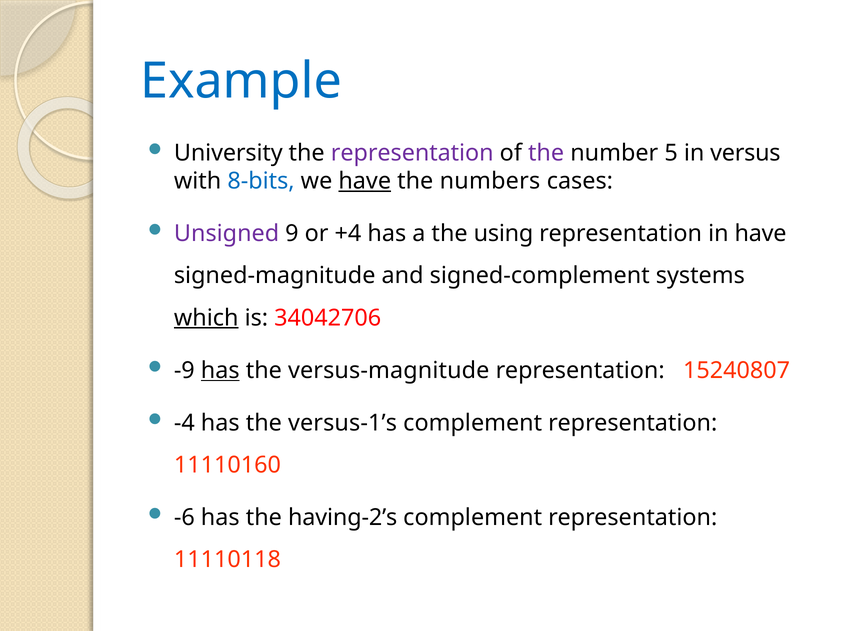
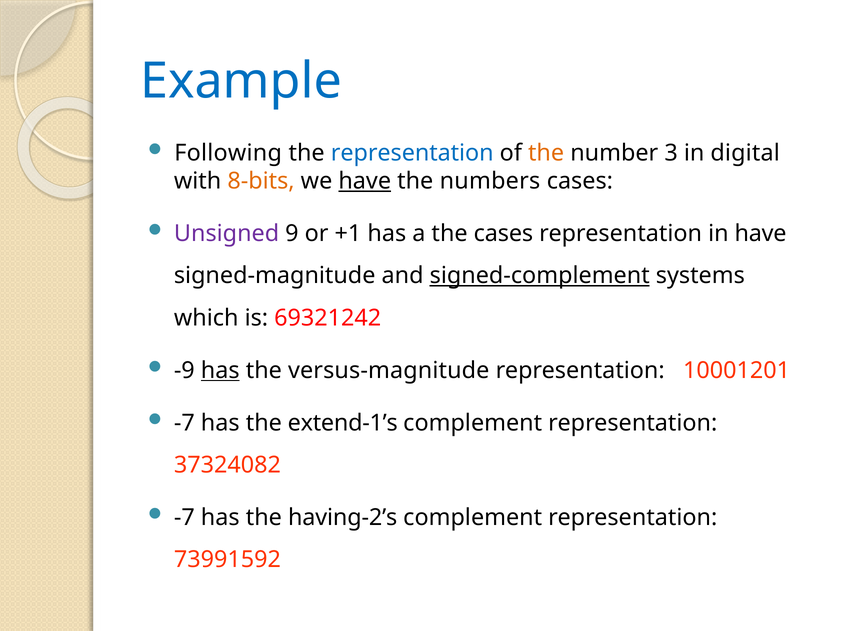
University: University -> Following
representation at (412, 153) colour: purple -> blue
the at (546, 153) colour: purple -> orange
5: 5 -> 3
versus: versus -> digital
8-bits colour: blue -> orange
+4: +4 -> +1
the using: using -> cases
signed-complement underline: none -> present
which underline: present -> none
34042706: 34042706 -> 69321242
15240807: 15240807 -> 10001201
-4 at (184, 423): -4 -> -7
versus-1’s: versus-1’s -> extend-1’s
11110160: 11110160 -> 37324082
-6 at (184, 517): -6 -> -7
11110118: 11110118 -> 73991592
